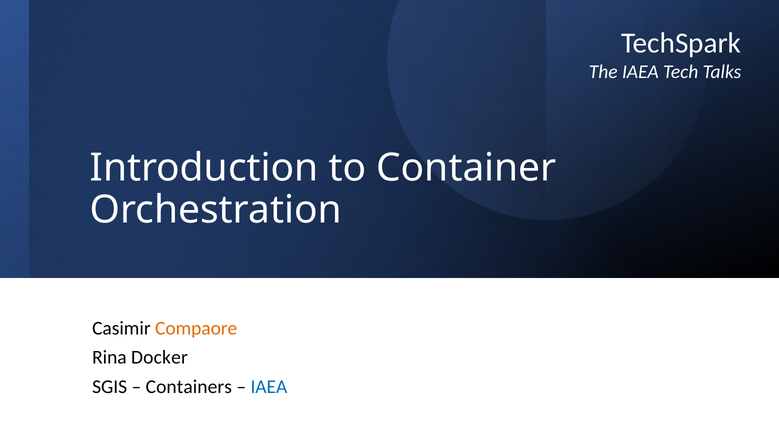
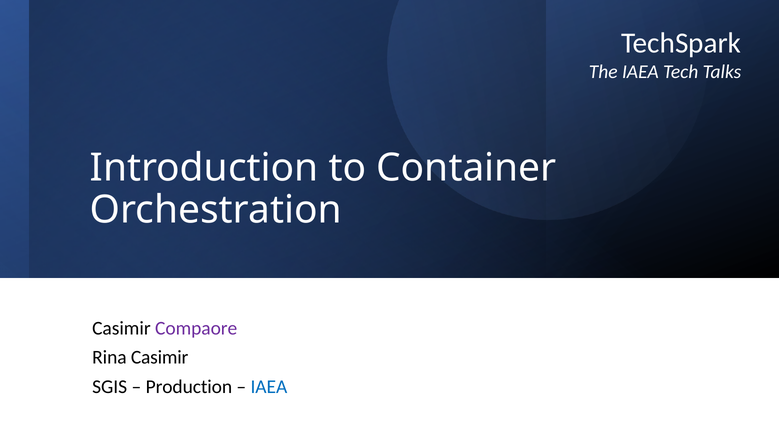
Compaore colour: orange -> purple
Rina Docker: Docker -> Casimir
Containers: Containers -> Production
